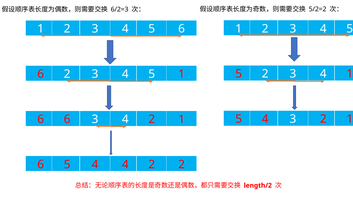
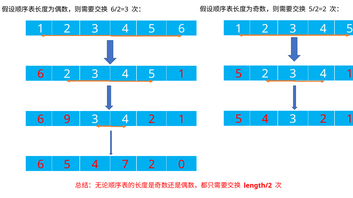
6 6: 6 -> 9
4 4: 4 -> 7
2 2: 2 -> 0
